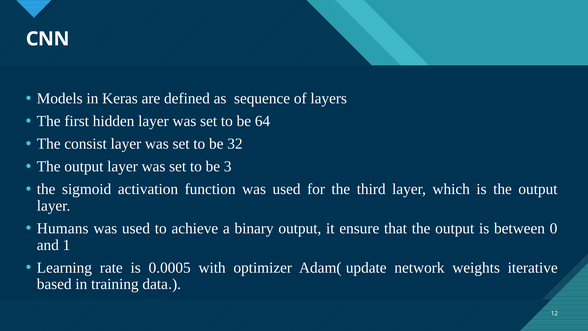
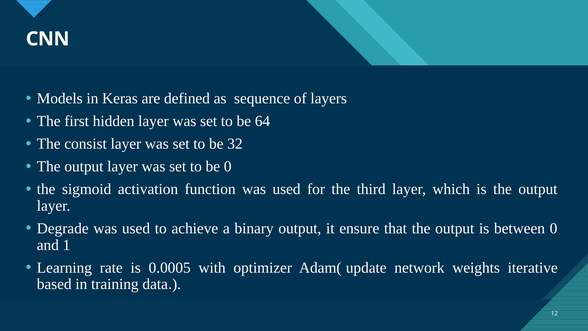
be 3: 3 -> 0
Humans: Humans -> Degrade
